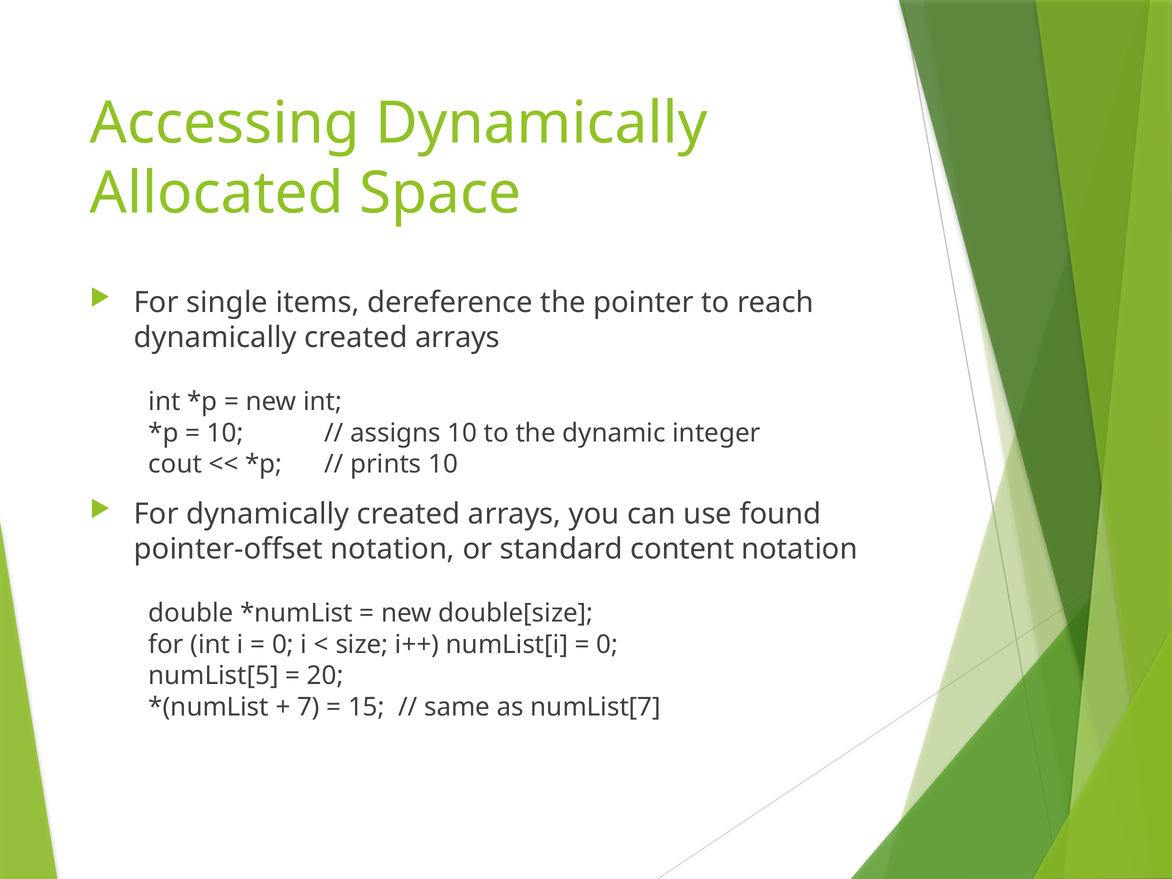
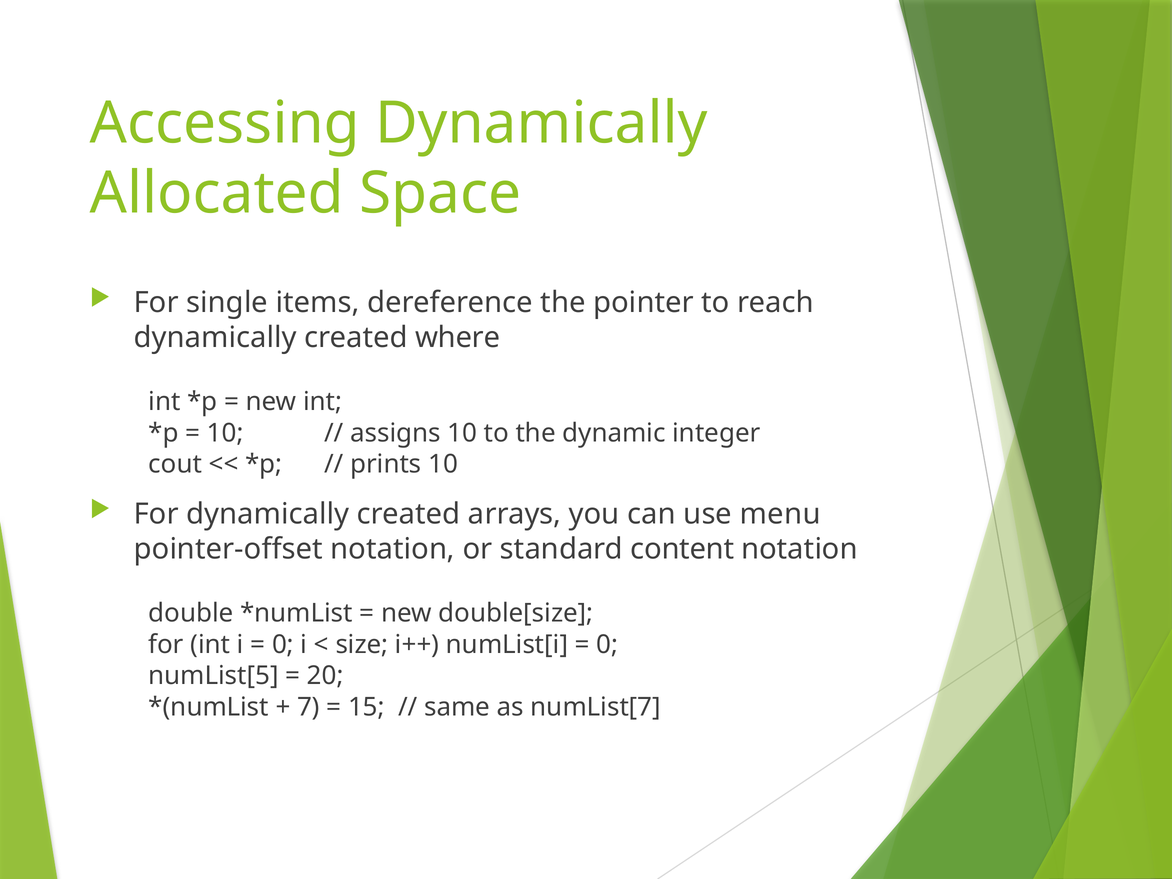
arrays at (458, 338): arrays -> where
found: found -> menu
